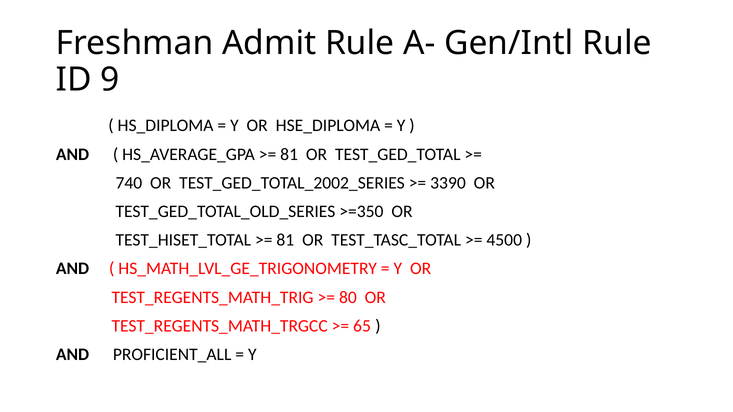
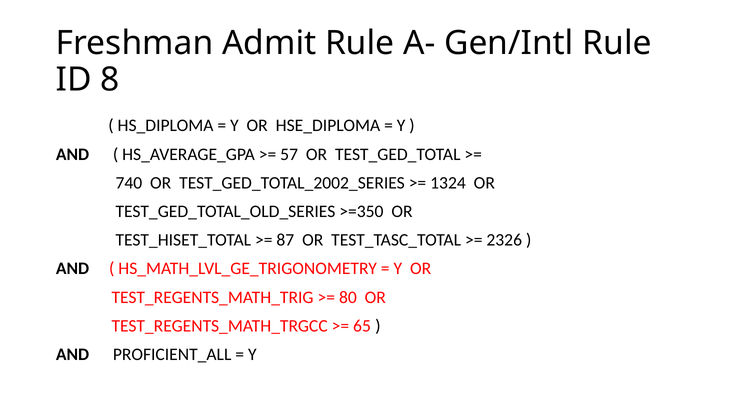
9: 9 -> 8
81 at (289, 154): 81 -> 57
3390: 3390 -> 1324
81 at (285, 240): 81 -> 87
4500: 4500 -> 2326
